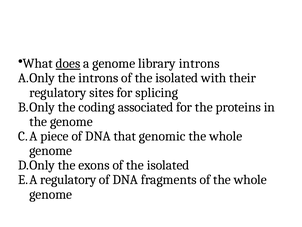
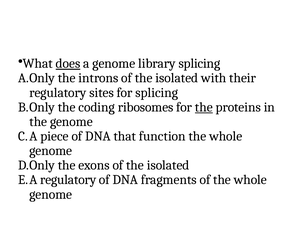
library introns: introns -> splicing
associated: associated -> ribosomes
the at (204, 107) underline: none -> present
genomic: genomic -> function
